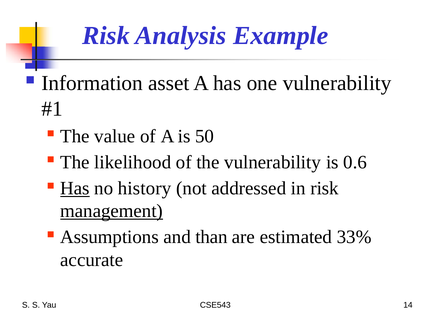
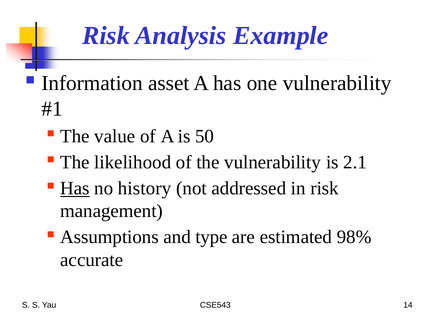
0.6: 0.6 -> 2.1
management underline: present -> none
than: than -> type
33%: 33% -> 98%
